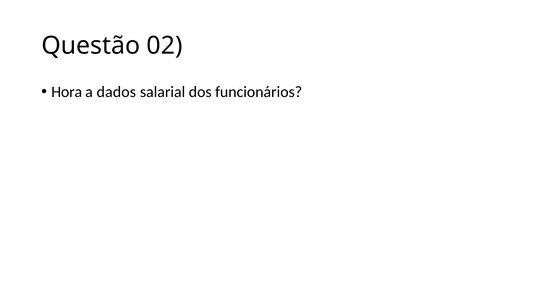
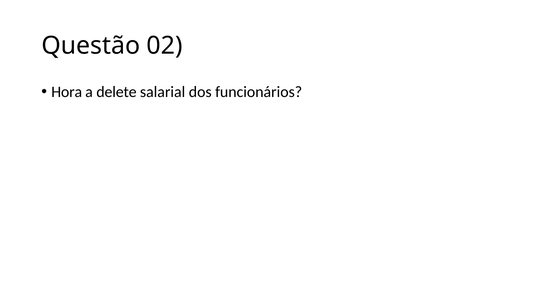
dados: dados -> delete
